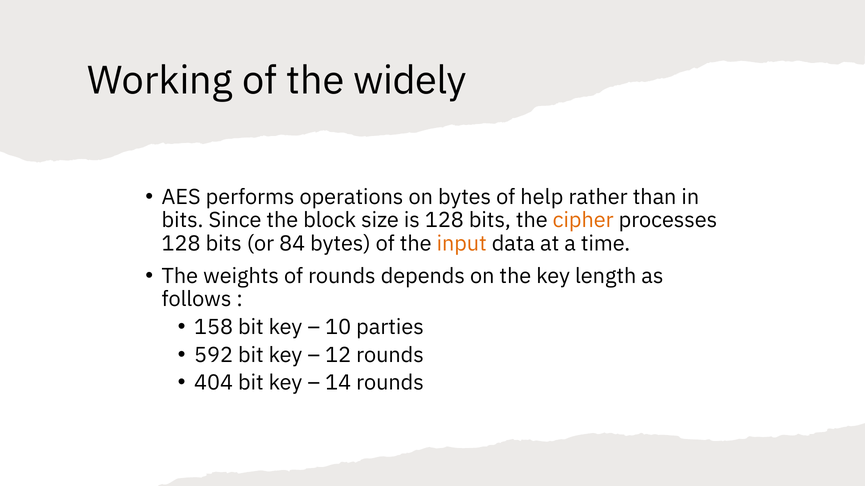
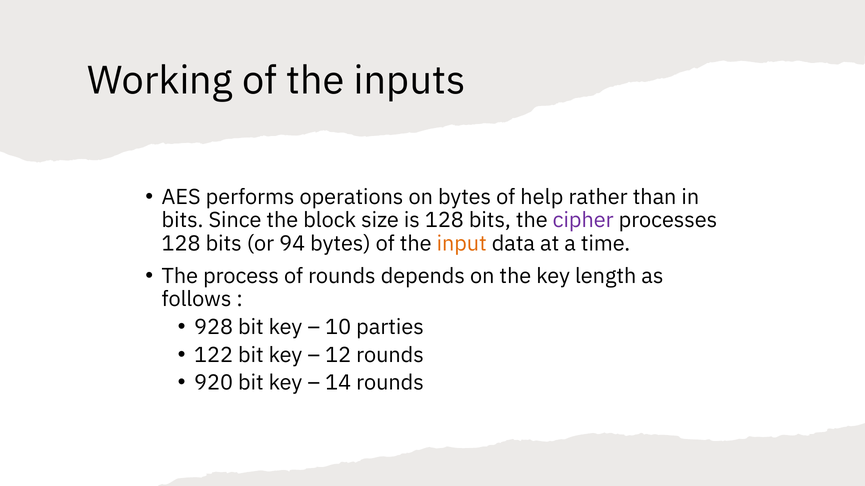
widely: widely -> inputs
cipher colour: orange -> purple
84: 84 -> 94
weights: weights -> process
158: 158 -> 928
592: 592 -> 122
404: 404 -> 920
